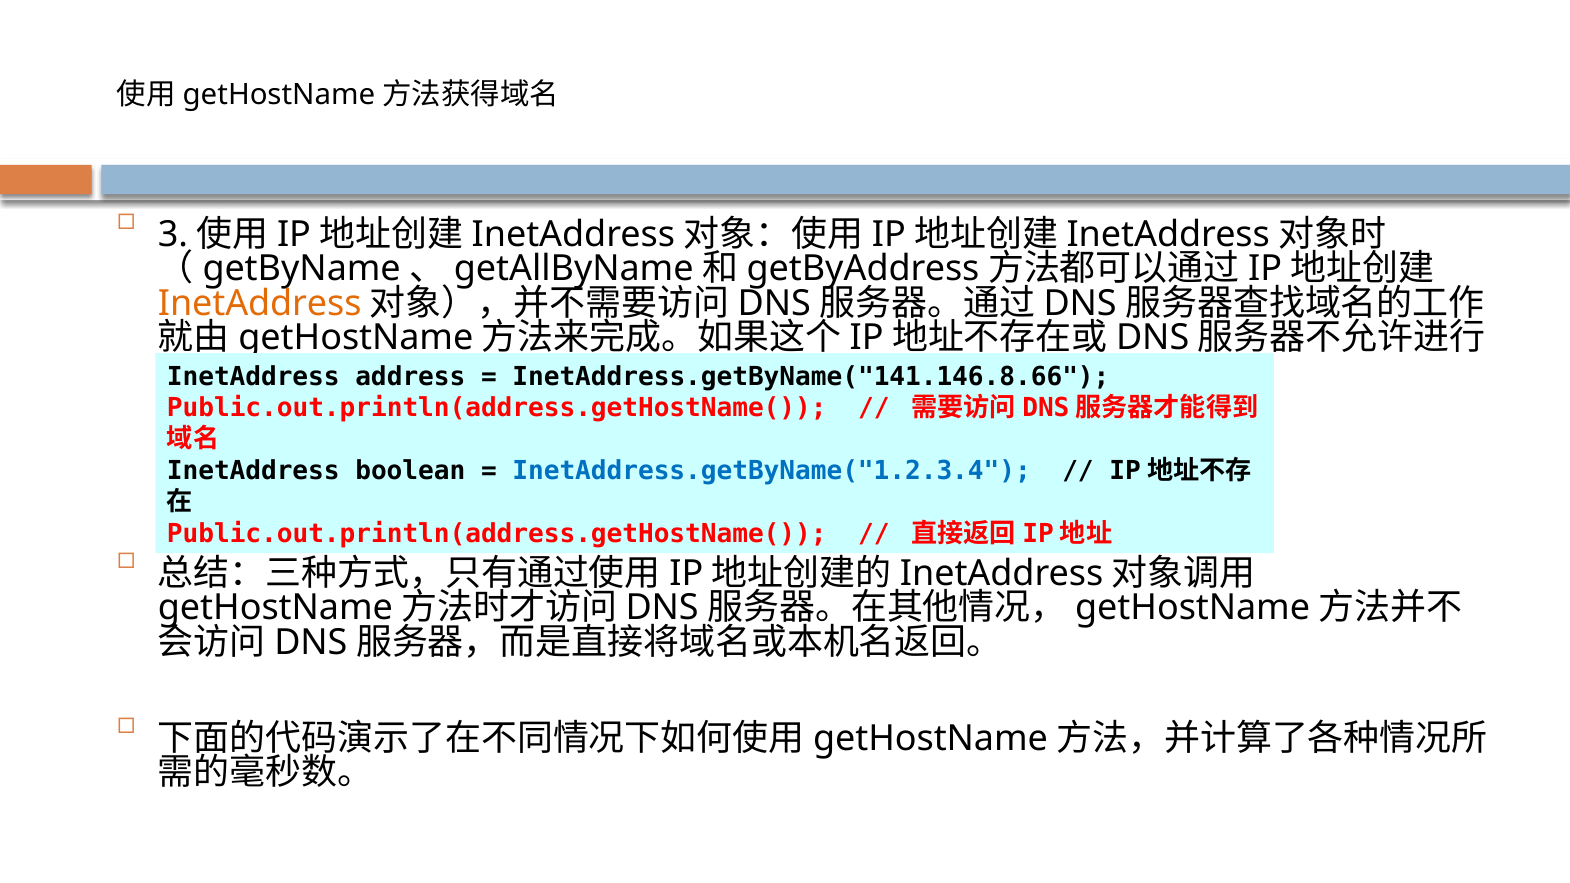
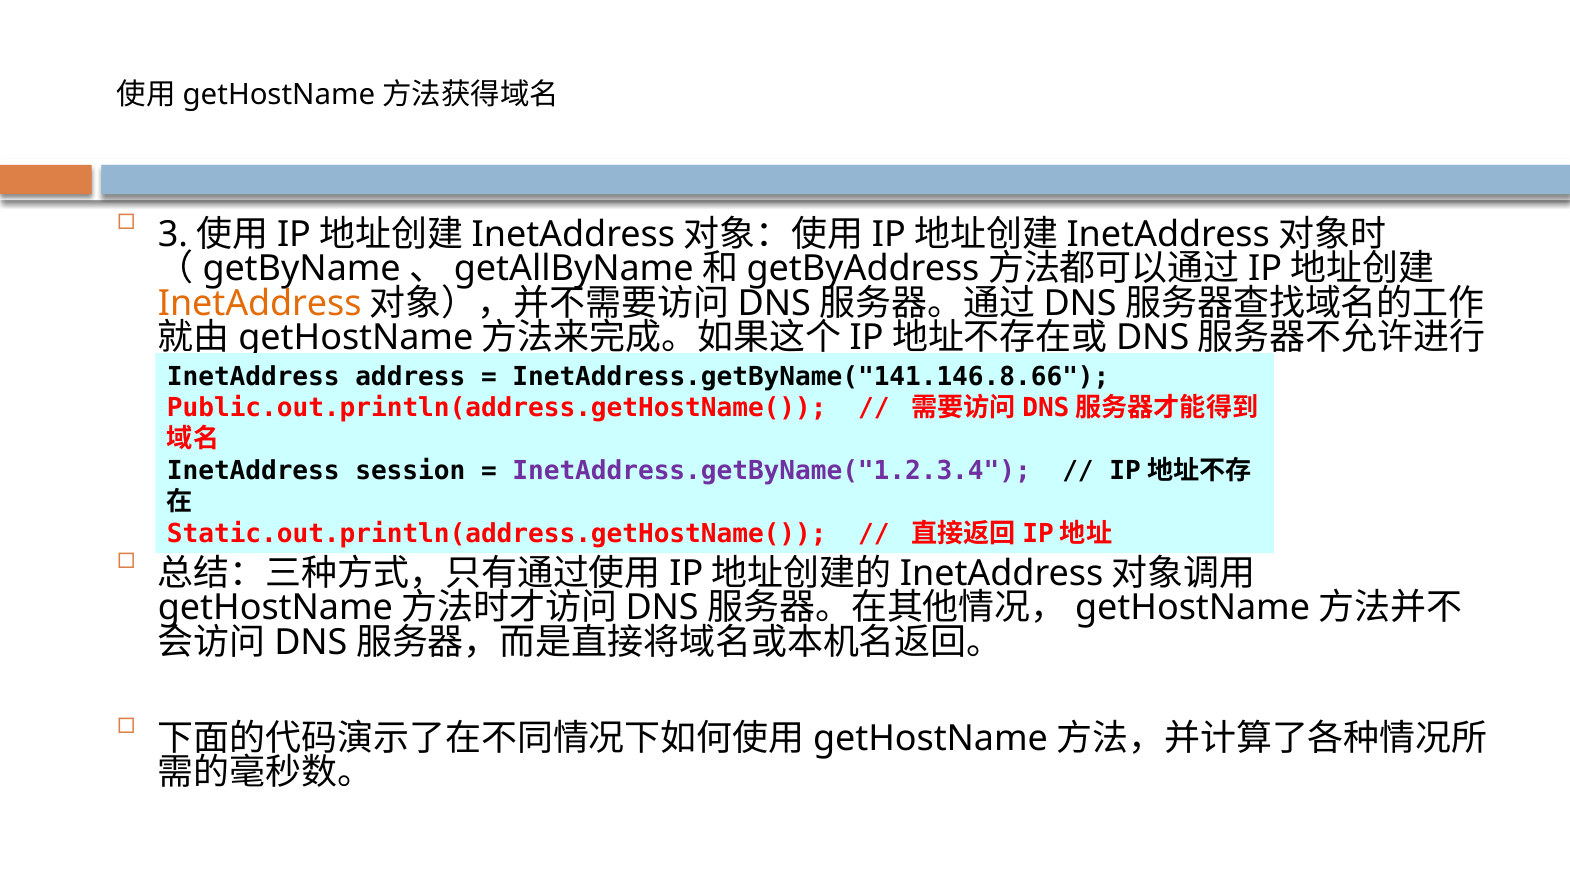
boolean: boolean -> session
InetAddress.getByName("1.2.3.4 colour: blue -> purple
Public.out.println(address.getHostName( at (497, 533): Public.out.println(address.getHostName( -> Static.out.println(address.getHostName(
